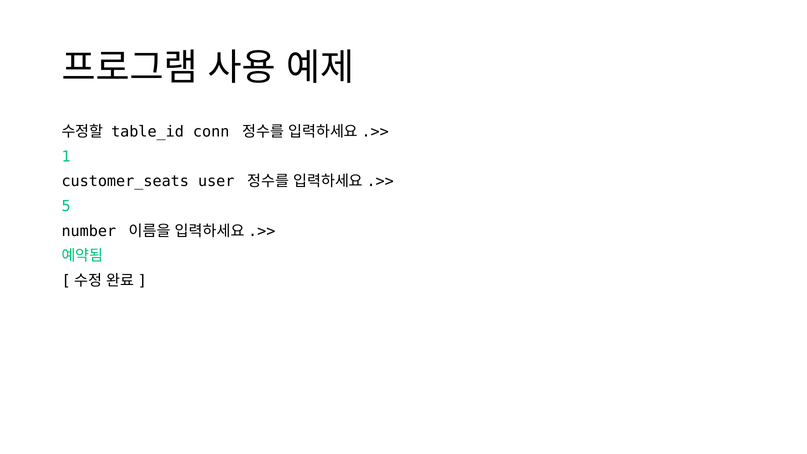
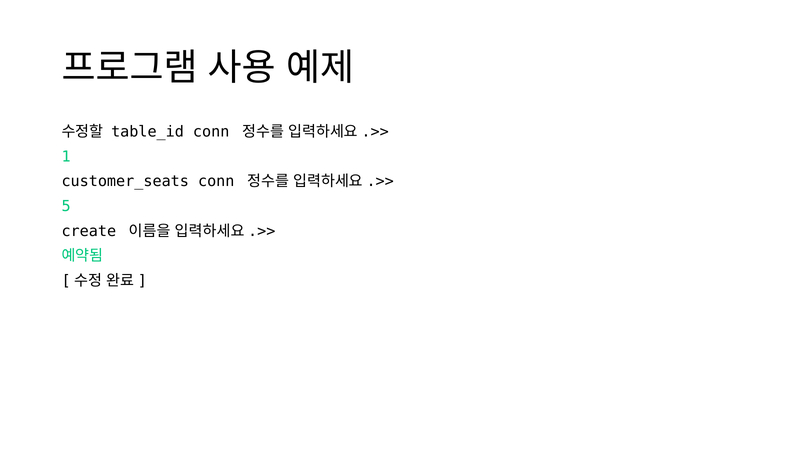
customer_seats user: user -> conn
number: number -> create
